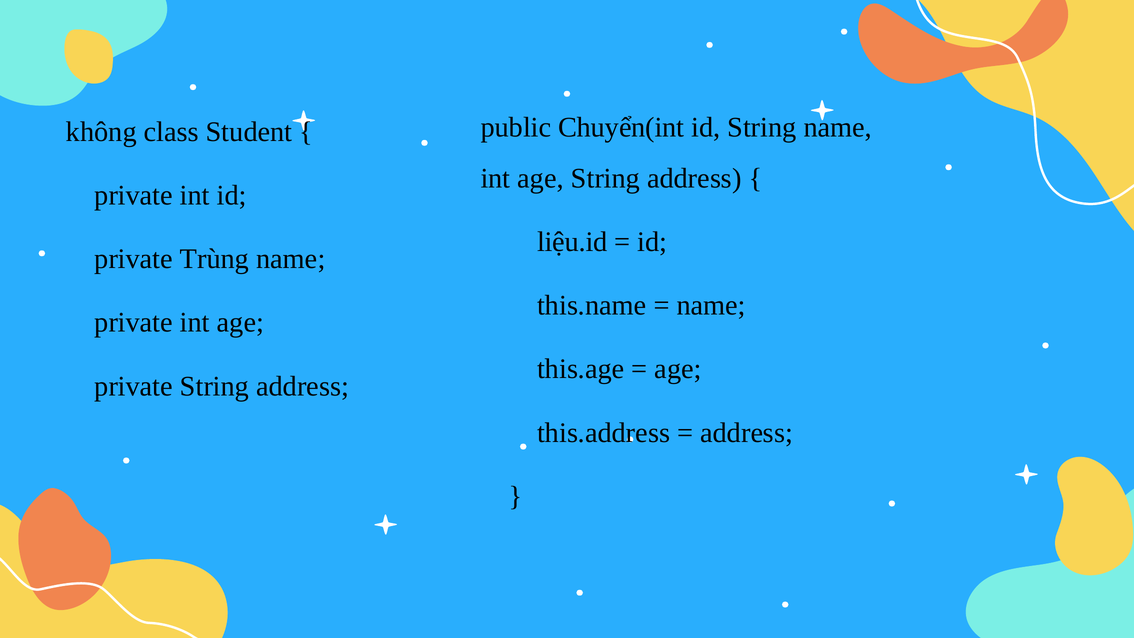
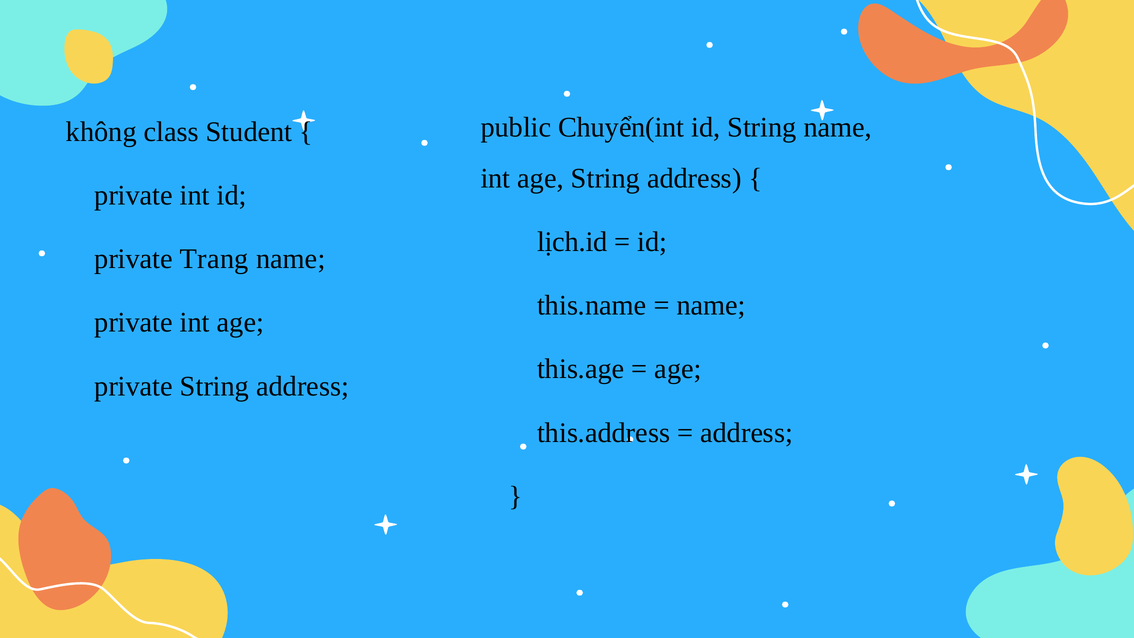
liệu.id: liệu.id -> lịch.id
Trùng: Trùng -> Trang
